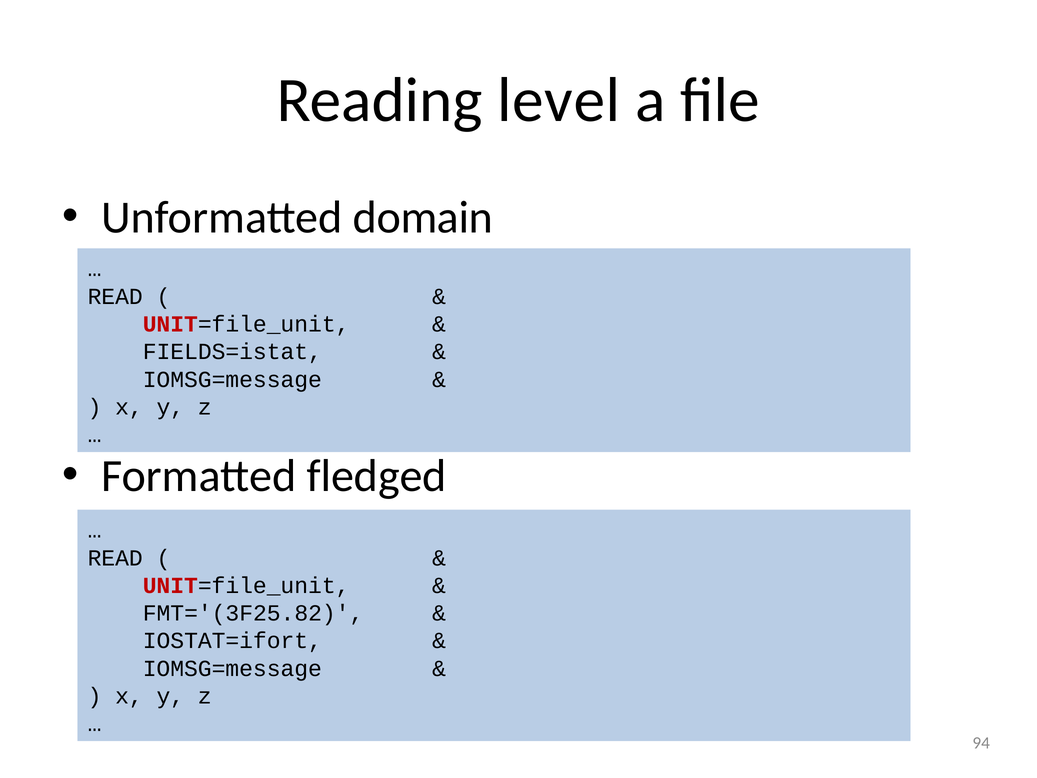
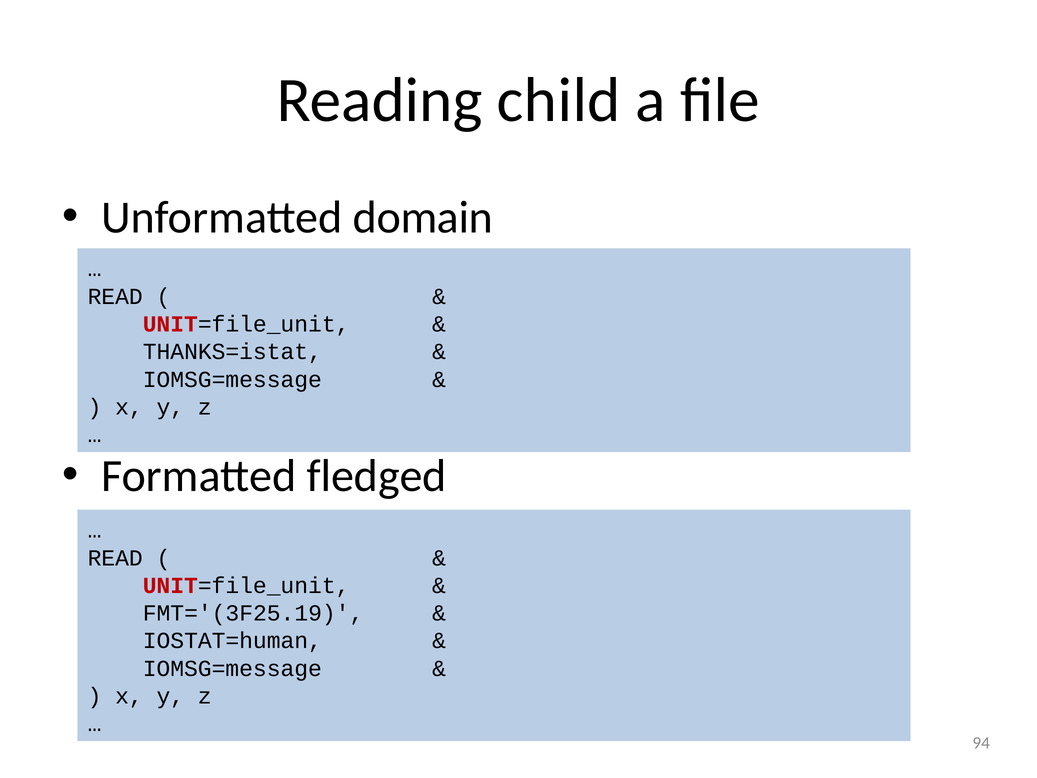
level: level -> child
FIELDS=istat: FIELDS=istat -> THANKS=istat
FMT='(3F25.82: FMT='(3F25.82 -> FMT='(3F25.19
IOSTAT=ifort: IOSTAT=ifort -> IOSTAT=human
